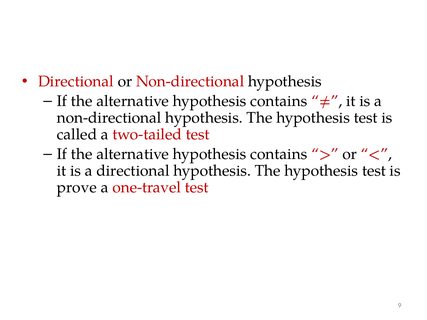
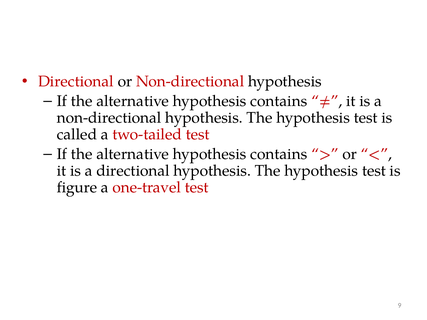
prove: prove -> figure
